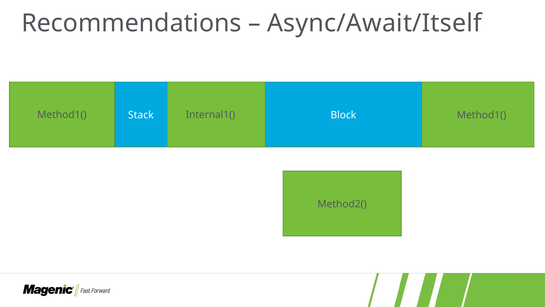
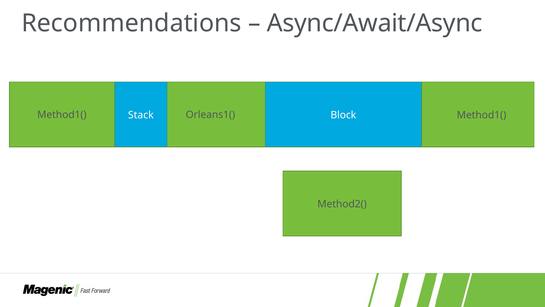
Async/Await/Itself: Async/Await/Itself -> Async/Await/Async
Internal1(: Internal1( -> Orleans1(
